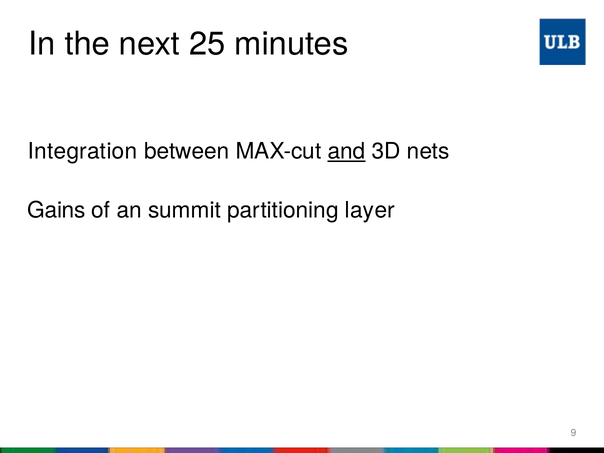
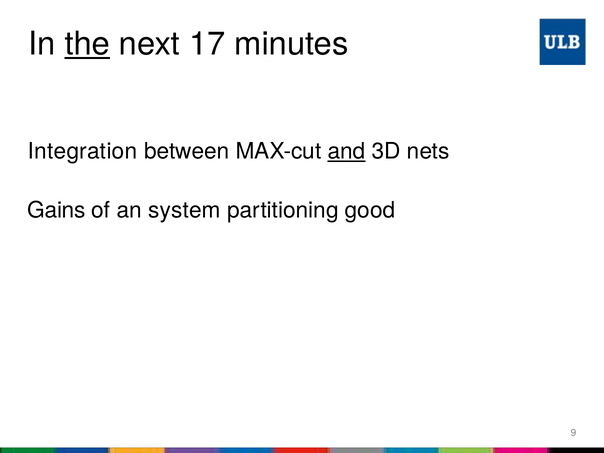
the underline: none -> present
25: 25 -> 17
summit: summit -> system
layer: layer -> good
